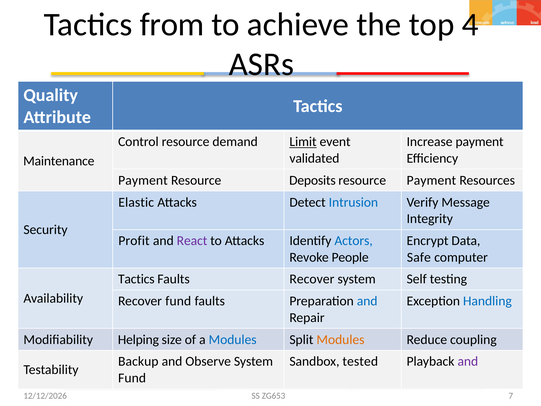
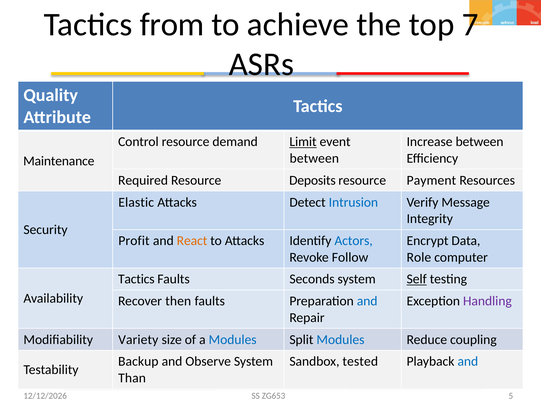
4: 4 -> 7
Increase payment: payment -> between
validated at (314, 158): validated -> between
Payment at (143, 180): Payment -> Required
React colour: purple -> orange
People: People -> Follow
Safe: Safe -> Role
Faults Recover: Recover -> Seconds
Self underline: none -> present
Recover fund: fund -> then
Handling colour: blue -> purple
Helping: Helping -> Variety
Modules at (340, 339) colour: orange -> blue
and at (468, 361) colour: purple -> blue
Fund at (132, 378): Fund -> Than
7: 7 -> 5
